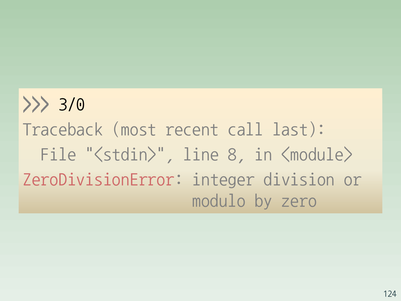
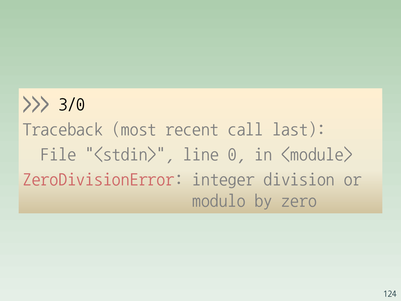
8: 8 -> 0
